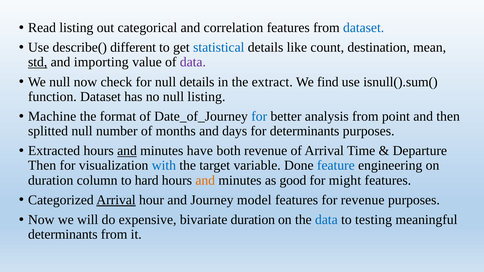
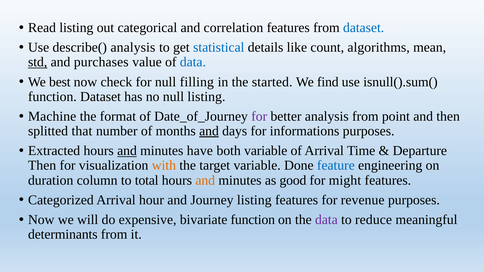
describe( different: different -> analysis
destination: destination -> algorithms
importing: importing -> purchases
data at (193, 62) colour: purple -> blue
We null: null -> best
null details: details -> filling
extract: extract -> started
for at (259, 116) colour: blue -> purple
splitted null: null -> that
and at (209, 131) underline: none -> present
for determinants: determinants -> informations
both revenue: revenue -> variable
with colour: blue -> orange
hard: hard -> total
Arrival at (116, 200) underline: present -> none
Journey model: model -> listing
bivariate duration: duration -> function
data at (326, 220) colour: blue -> purple
testing: testing -> reduce
